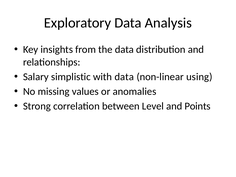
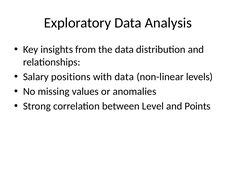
simplistic: simplistic -> positions
using: using -> levels
